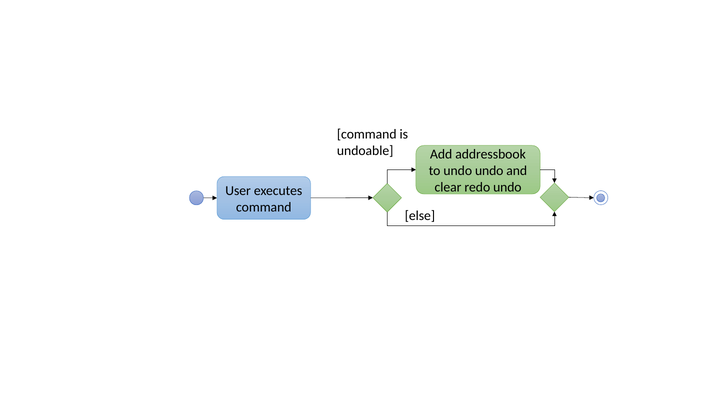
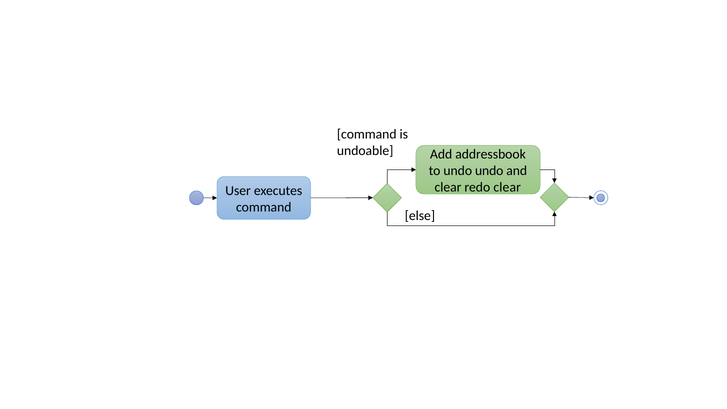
redo undo: undo -> clear
